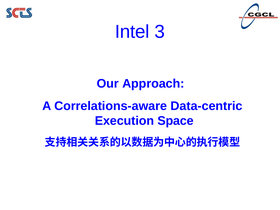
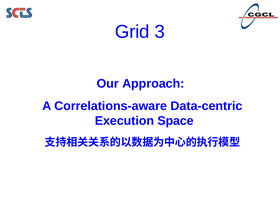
Intel: Intel -> Grid
